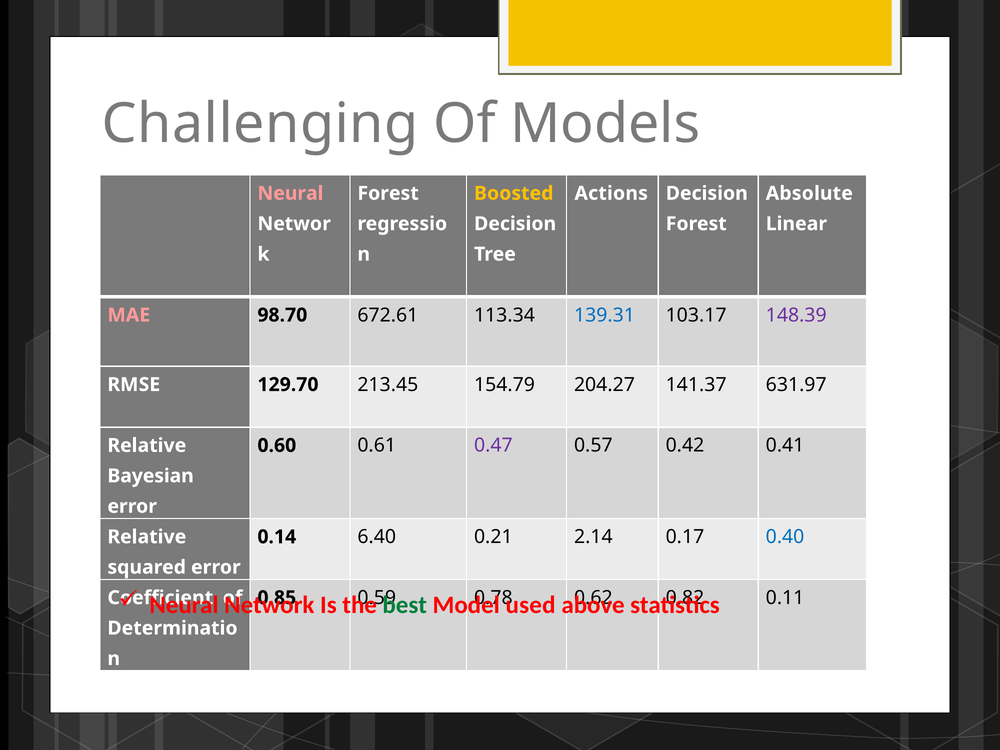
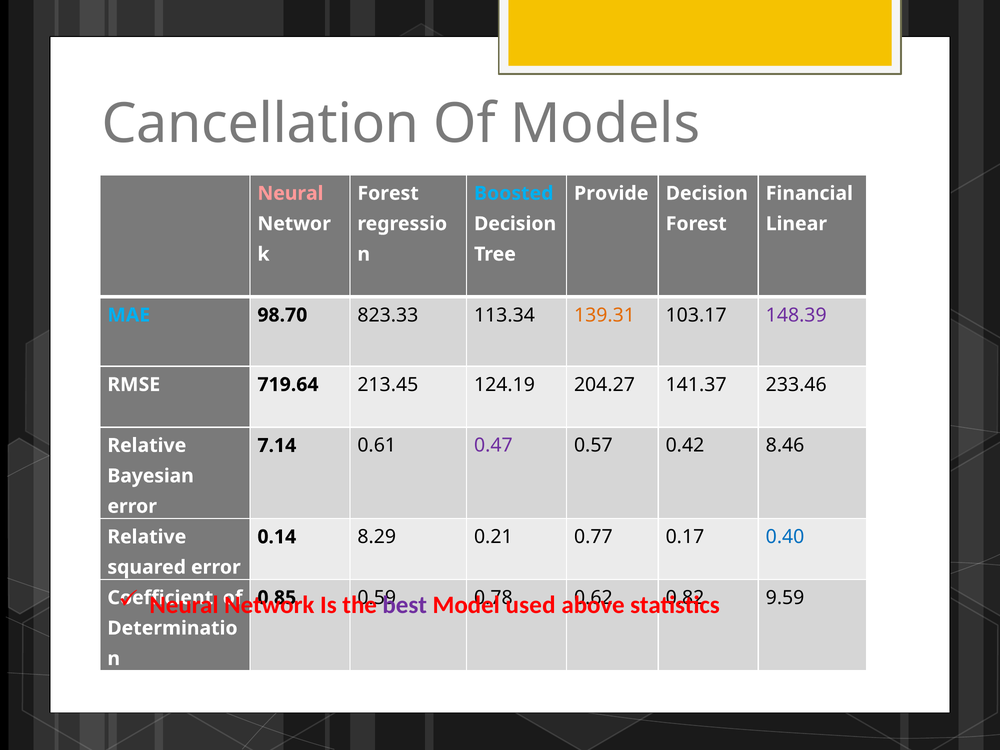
Challenging: Challenging -> Cancellation
Boosted colour: yellow -> light blue
Actions: Actions -> Provide
Absolute: Absolute -> Financial
MAE colour: pink -> light blue
672.61: 672.61 -> 823.33
139.31 colour: blue -> orange
129.70: 129.70 -> 719.64
154.79: 154.79 -> 124.19
631.97: 631.97 -> 233.46
0.60: 0.60 -> 7.14
0.41: 0.41 -> 8.46
6.40: 6.40 -> 8.29
2.14: 2.14 -> 0.77
best colour: green -> purple
0.11: 0.11 -> 9.59
